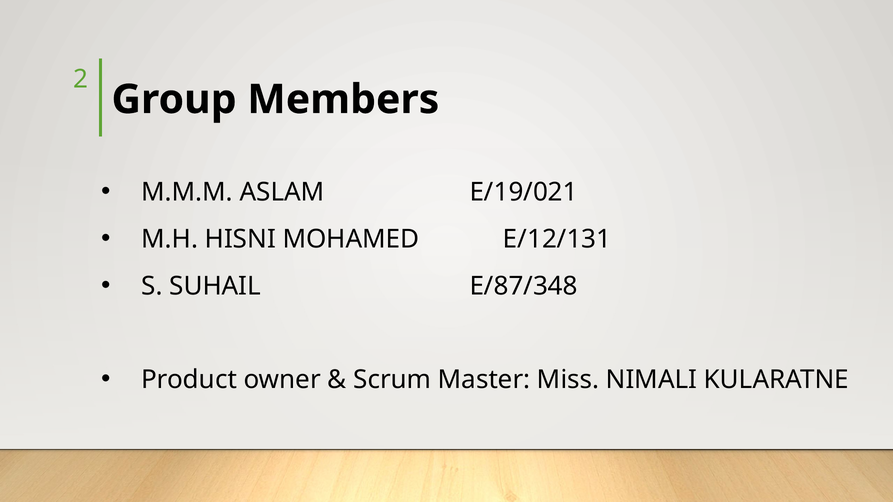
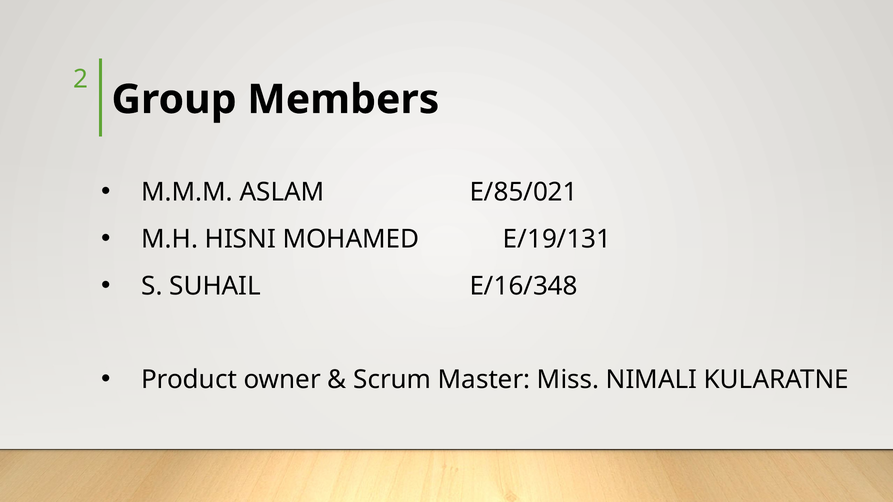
E/19/021: E/19/021 -> E/85/021
E/12/131: E/12/131 -> E/19/131
E/87/348: E/87/348 -> E/16/348
